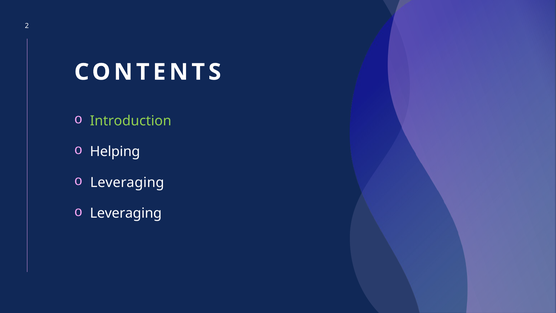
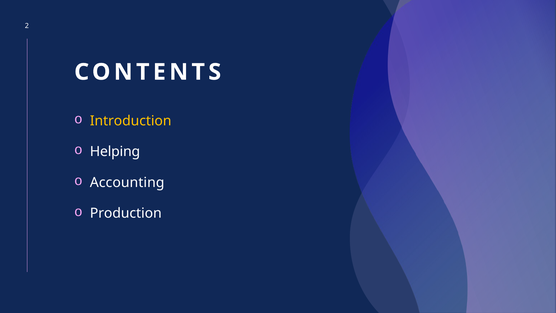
Introduction colour: light green -> yellow
Leveraging at (127, 182): Leveraging -> Accounting
Leveraging at (126, 213): Leveraging -> Production
